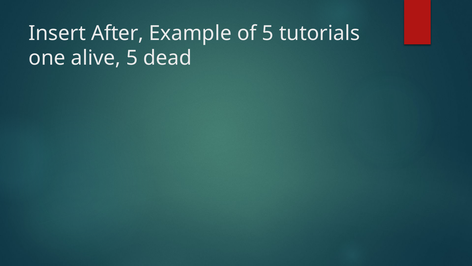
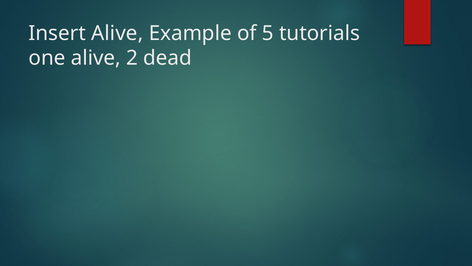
Insert After: After -> Alive
alive 5: 5 -> 2
